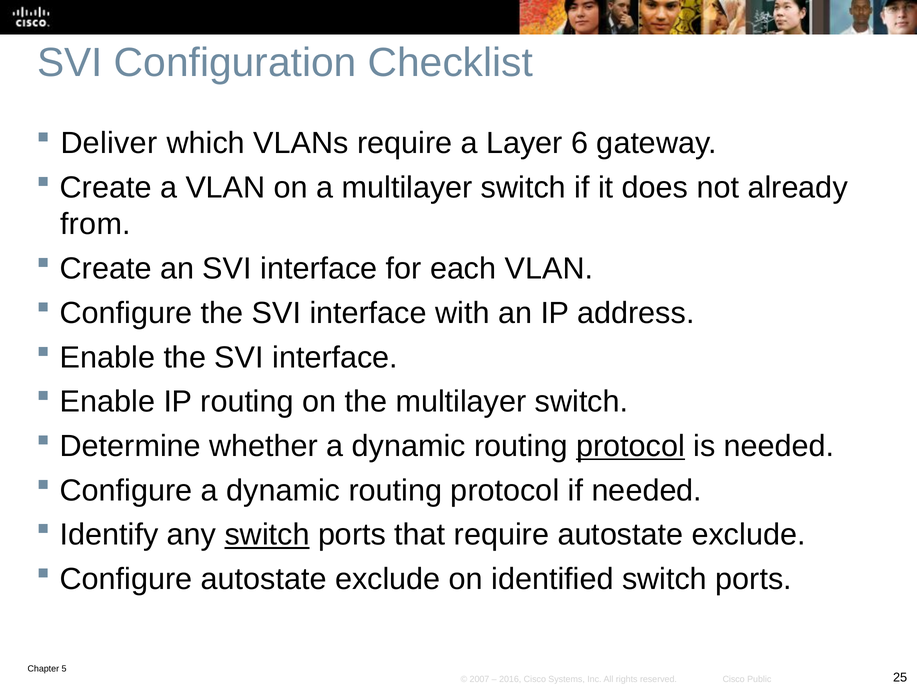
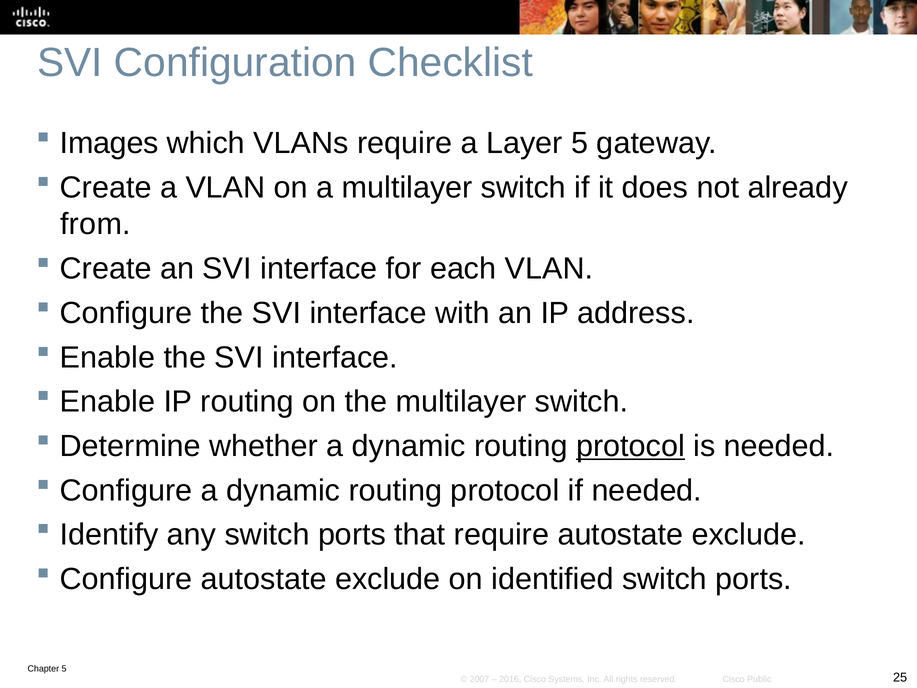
Deliver: Deliver -> Images
Layer 6: 6 -> 5
switch at (267, 535) underline: present -> none
